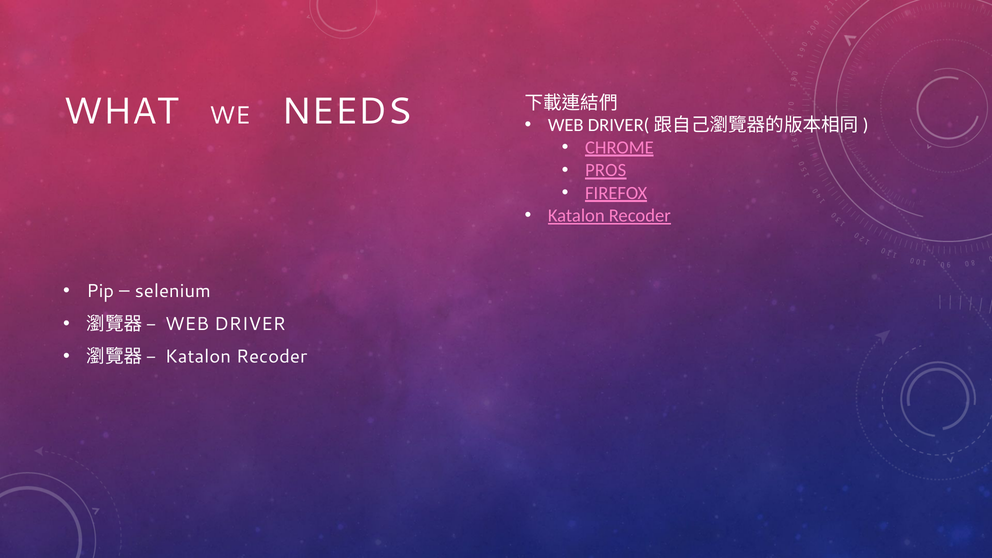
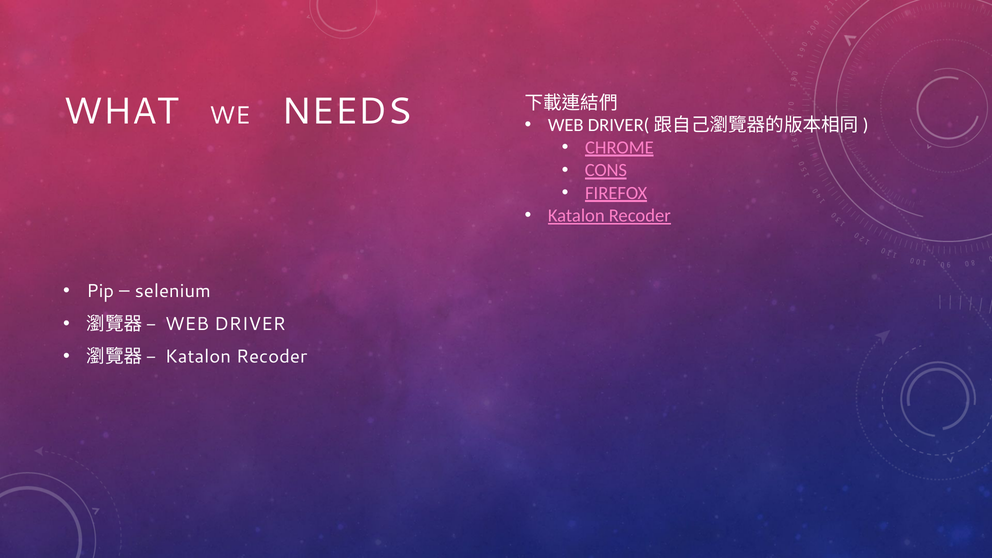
PROS: PROS -> CONS
